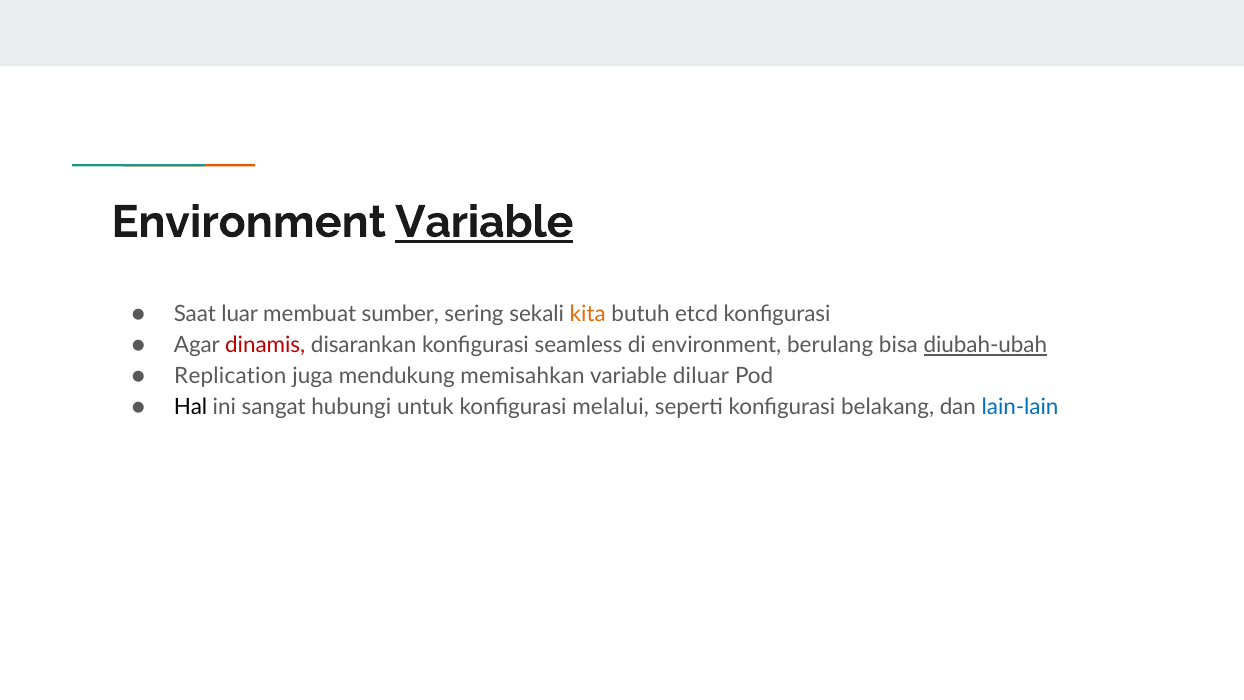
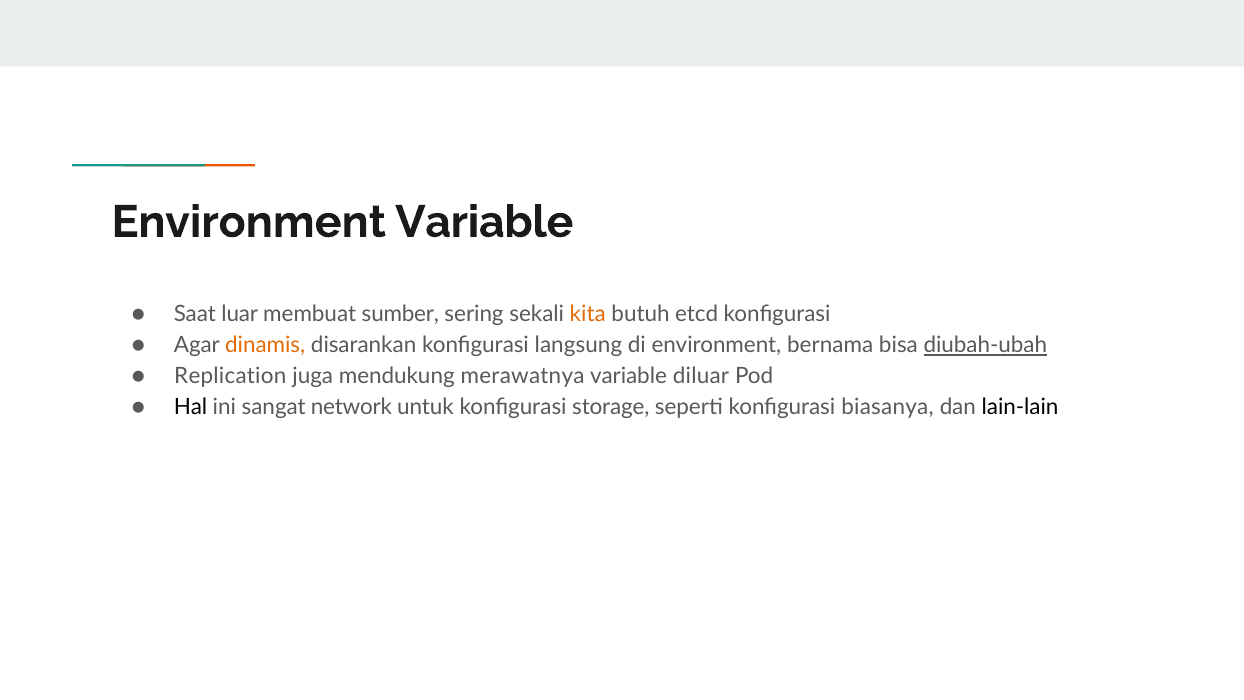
Variable at (484, 222) underline: present -> none
dinamis colour: red -> orange
seamless: seamless -> langsung
berulang: berulang -> bernama
memisahkan: memisahkan -> merawatnya
hubungi: hubungi -> network
melalui: melalui -> storage
belakang: belakang -> biasanya
lain-lain colour: blue -> black
